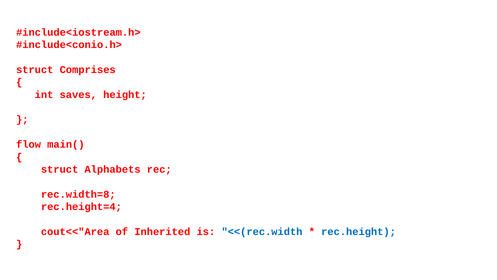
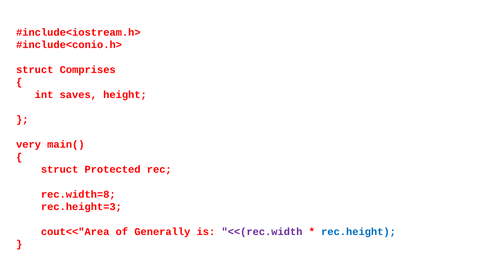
flow: flow -> very
Alphabets: Alphabets -> Protected
rec.height=4: rec.height=4 -> rec.height=3
Inherited: Inherited -> Generally
<<(rec.width colour: blue -> purple
